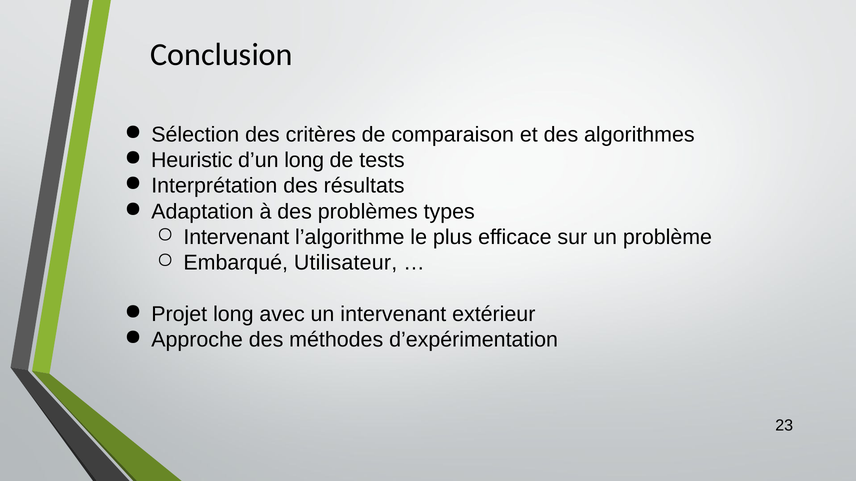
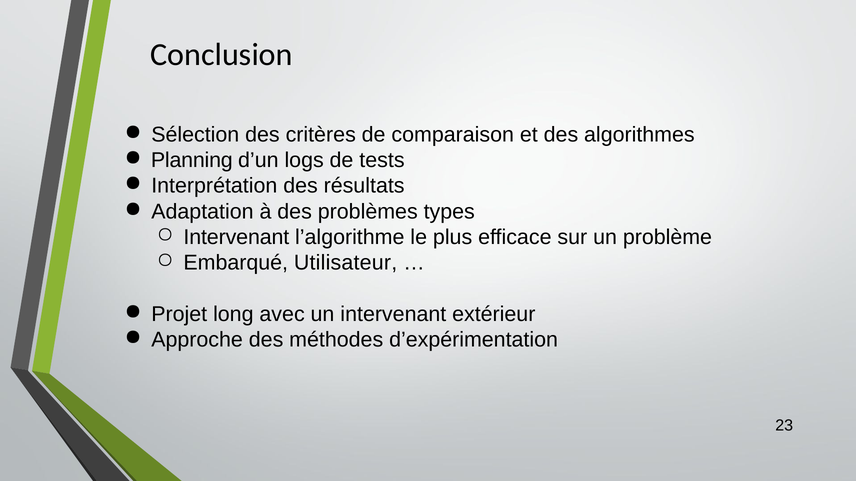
Heuristic: Heuristic -> Planning
d’un long: long -> logs
